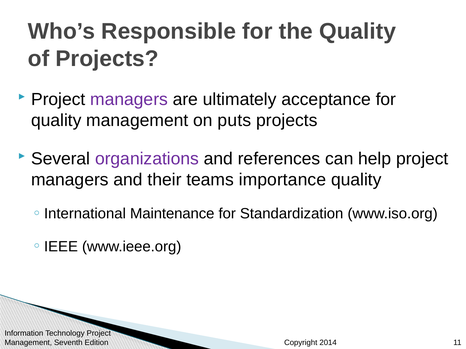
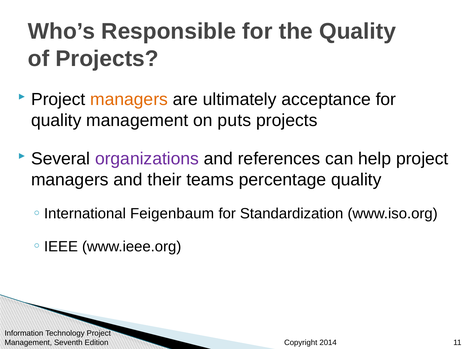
managers at (129, 99) colour: purple -> orange
importance: importance -> percentage
Maintenance: Maintenance -> Feigenbaum
